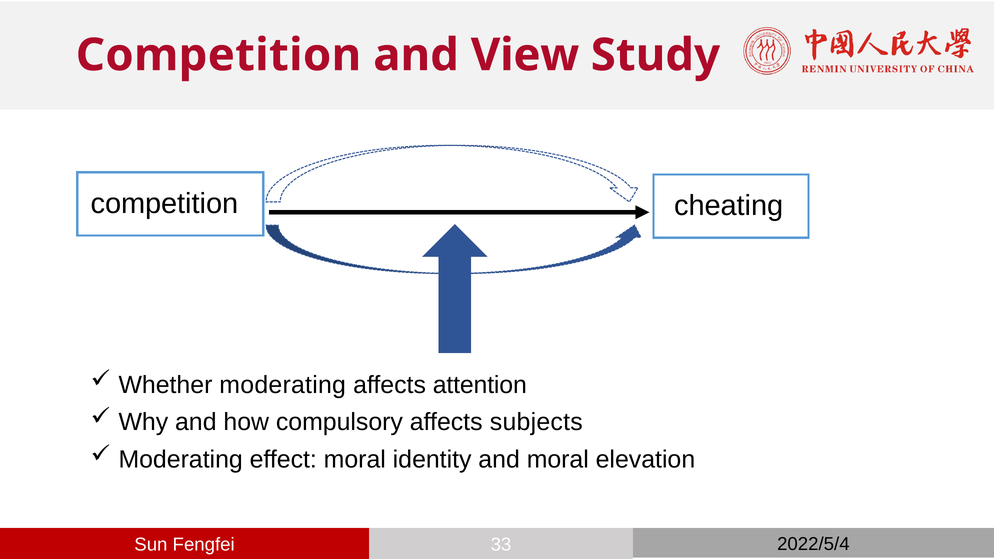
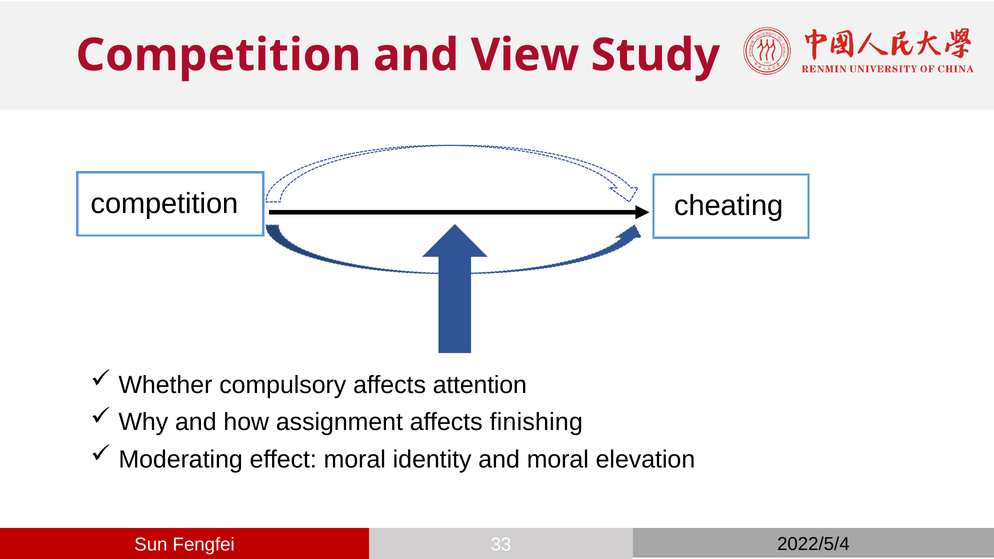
Whether moderating: moderating -> compulsory
compulsory: compulsory -> assignment
subjects: subjects -> finishing
